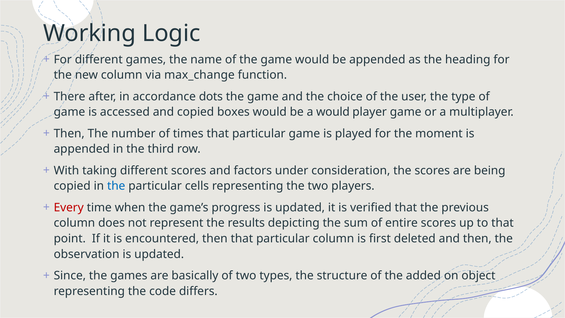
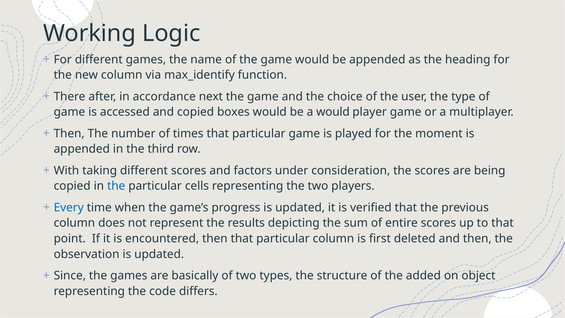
max_change: max_change -> max_identify
dots: dots -> next
Every colour: red -> blue
